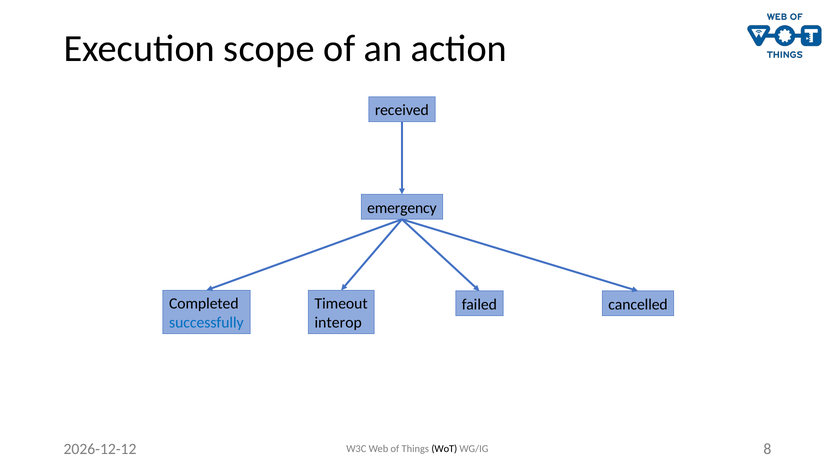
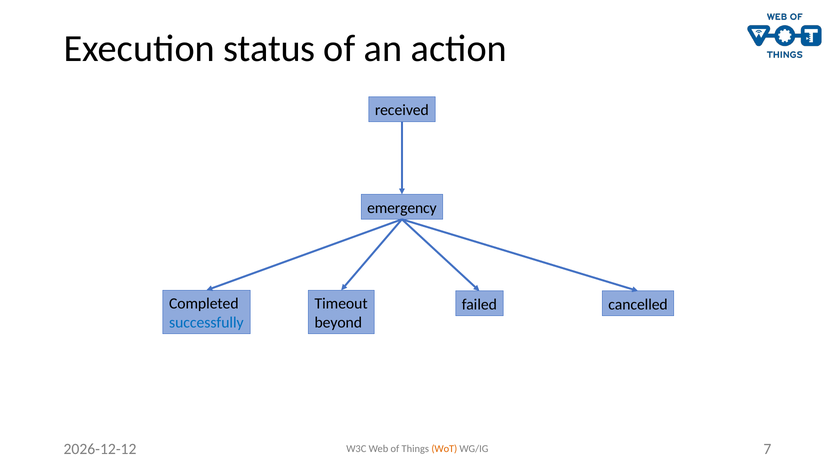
scope: scope -> status
interop: interop -> beyond
WoT colour: black -> orange
8: 8 -> 7
